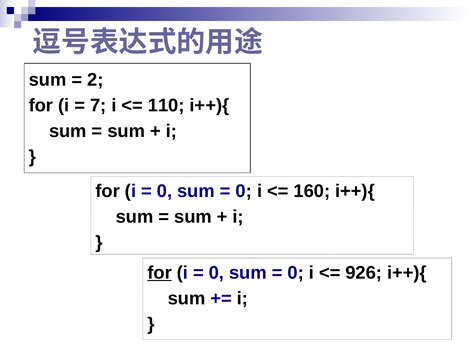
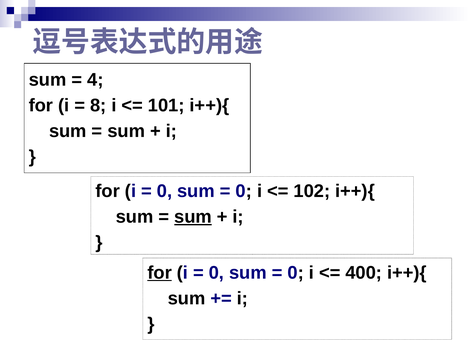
2: 2 -> 4
7: 7 -> 8
110: 110 -> 101
160: 160 -> 102
sum at (193, 217) underline: none -> present
926: 926 -> 400
